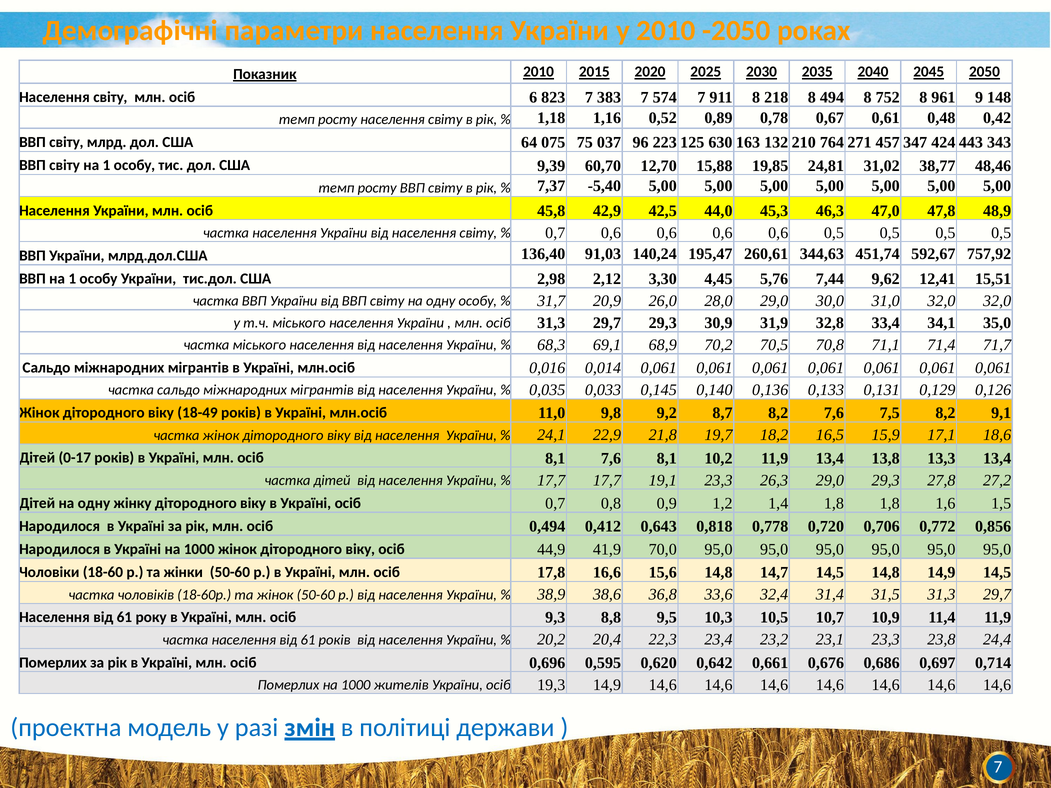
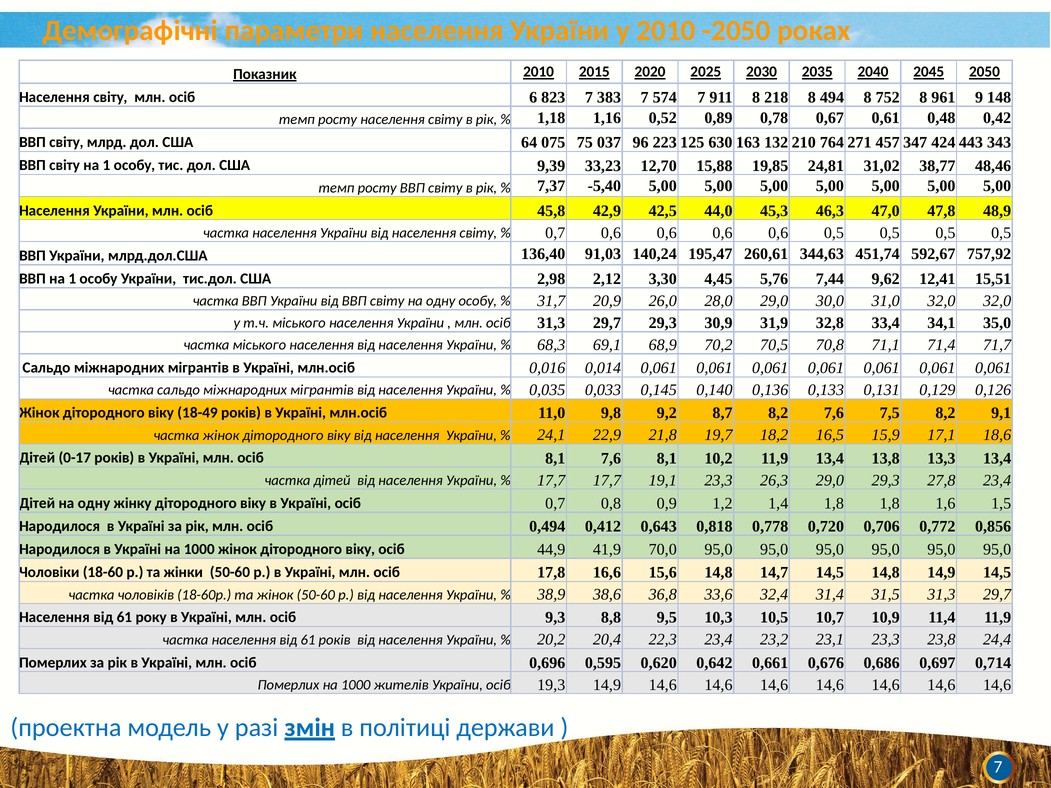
60,70: 60,70 -> 33,23
27,8 27,2: 27,2 -> 23,4
